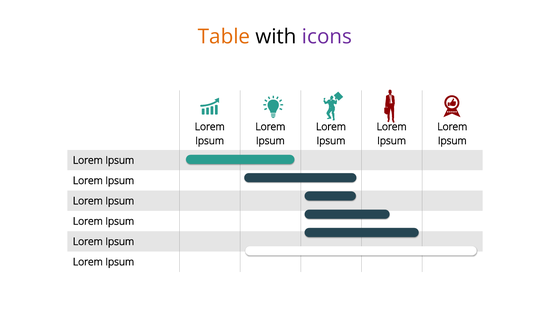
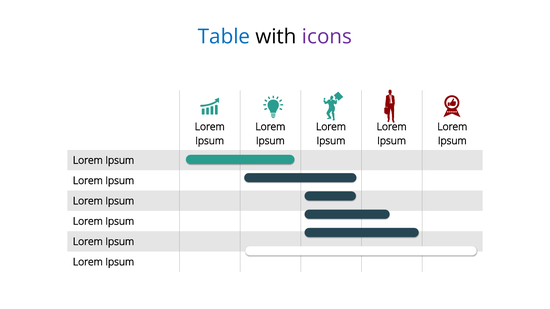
Table colour: orange -> blue
